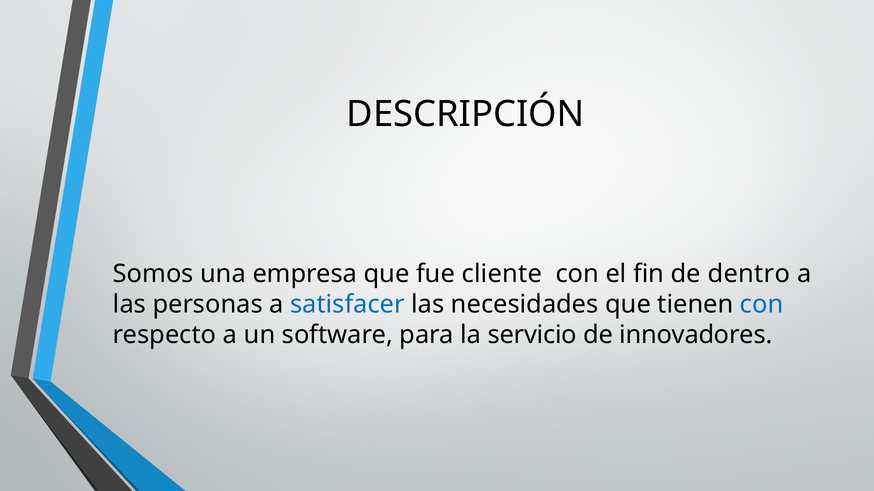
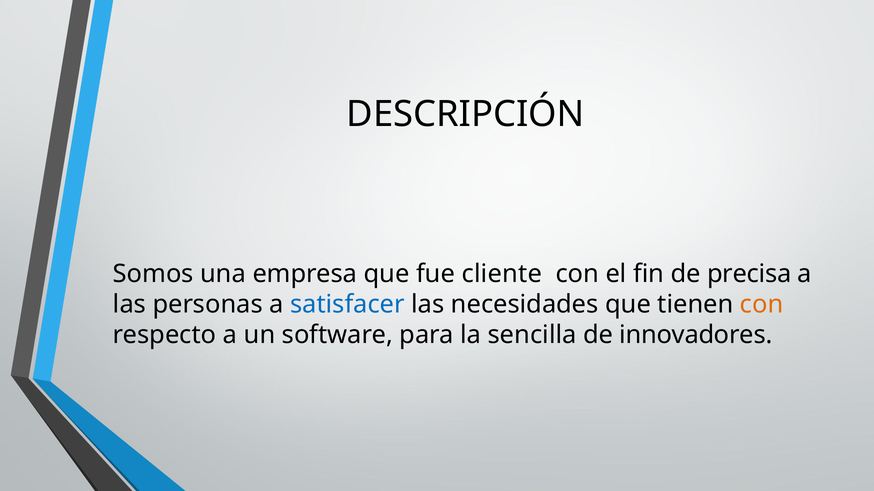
dentro: dentro -> precisa
con at (762, 305) colour: blue -> orange
servicio: servicio -> sencilla
